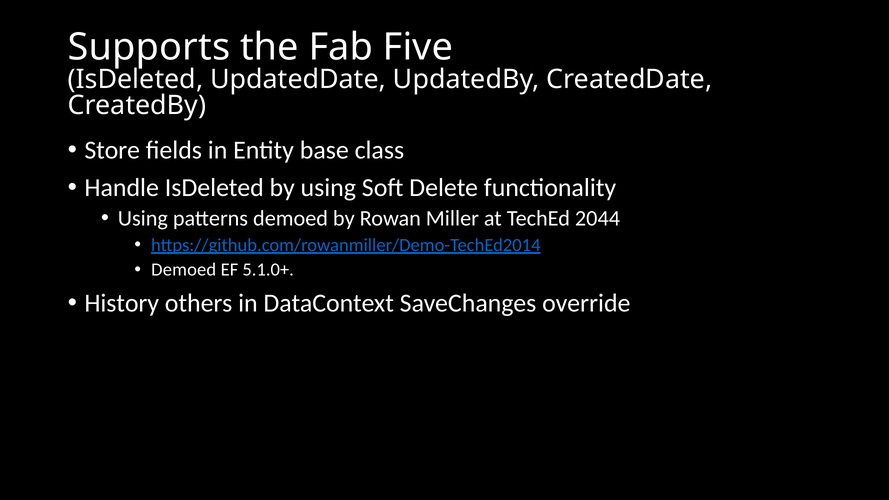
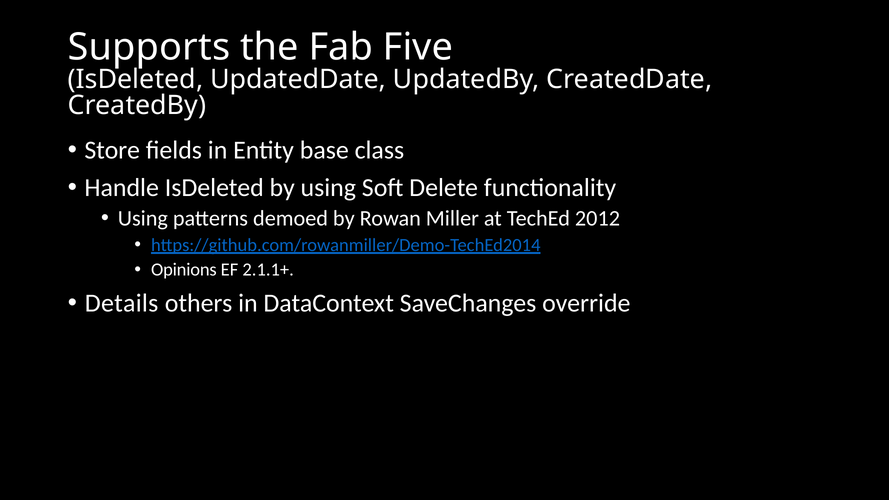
2044: 2044 -> 2012
Demoed at (184, 270): Demoed -> Opinions
5.1.0+: 5.1.0+ -> 2.1.1+
History: History -> Details
